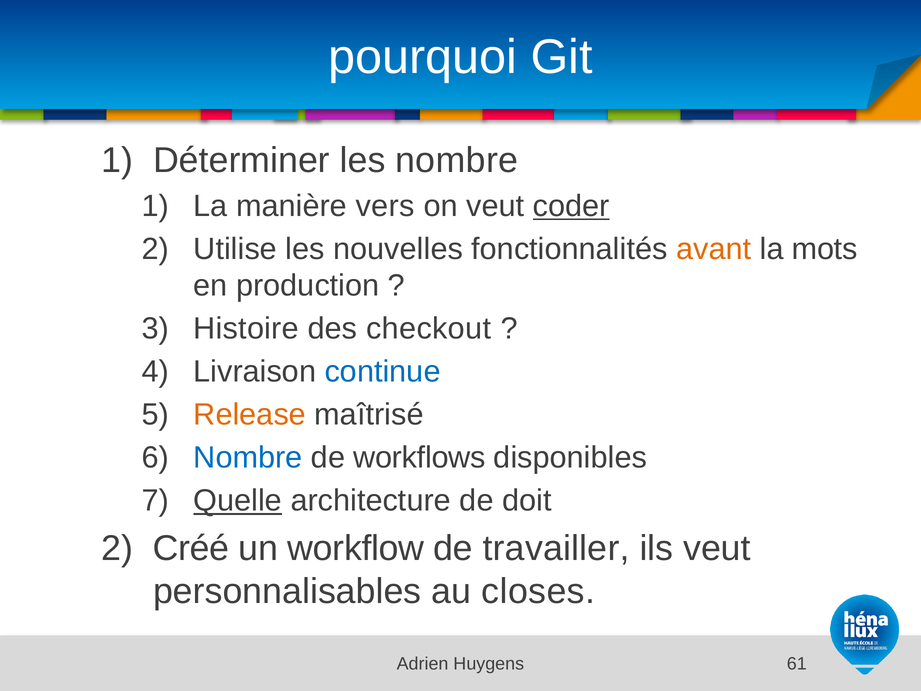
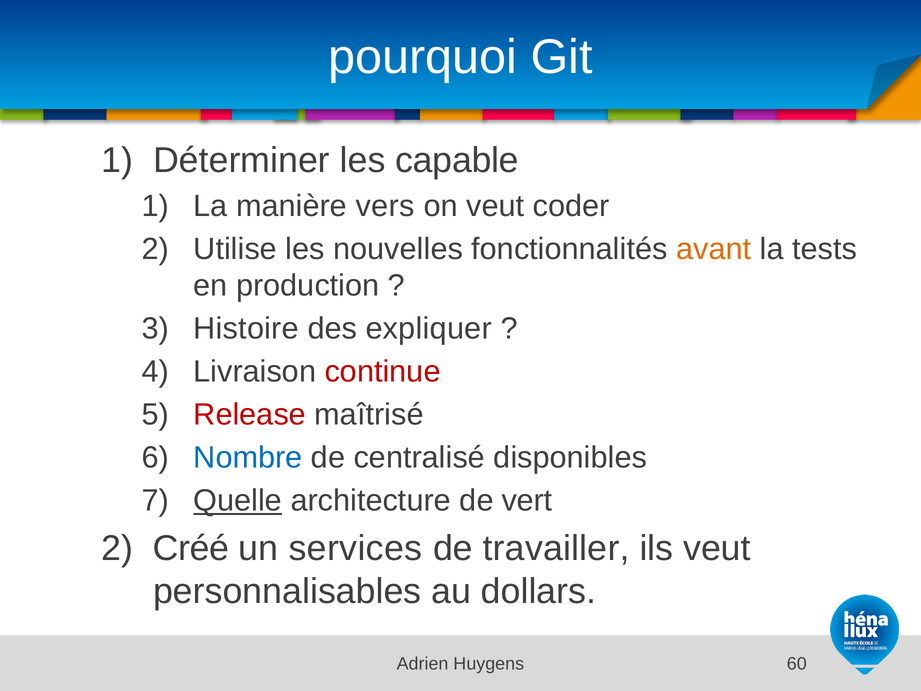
les nombre: nombre -> capable
coder underline: present -> none
mots: mots -> tests
checkout: checkout -> expliquer
continue colour: blue -> red
Release colour: orange -> red
workflows: workflows -> centralisé
doit: doit -> vert
workflow: workflow -> services
closes: closes -> dollars
61: 61 -> 60
